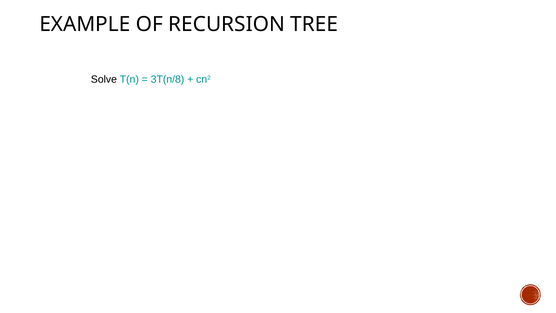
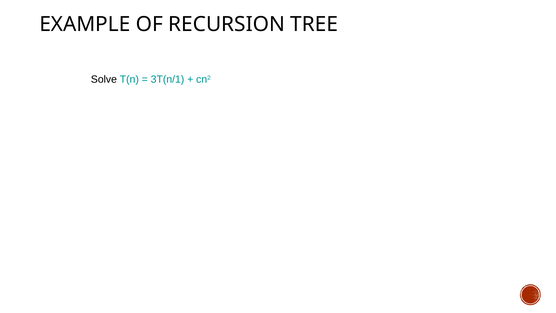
3T(n/8: 3T(n/8 -> 3T(n/1
